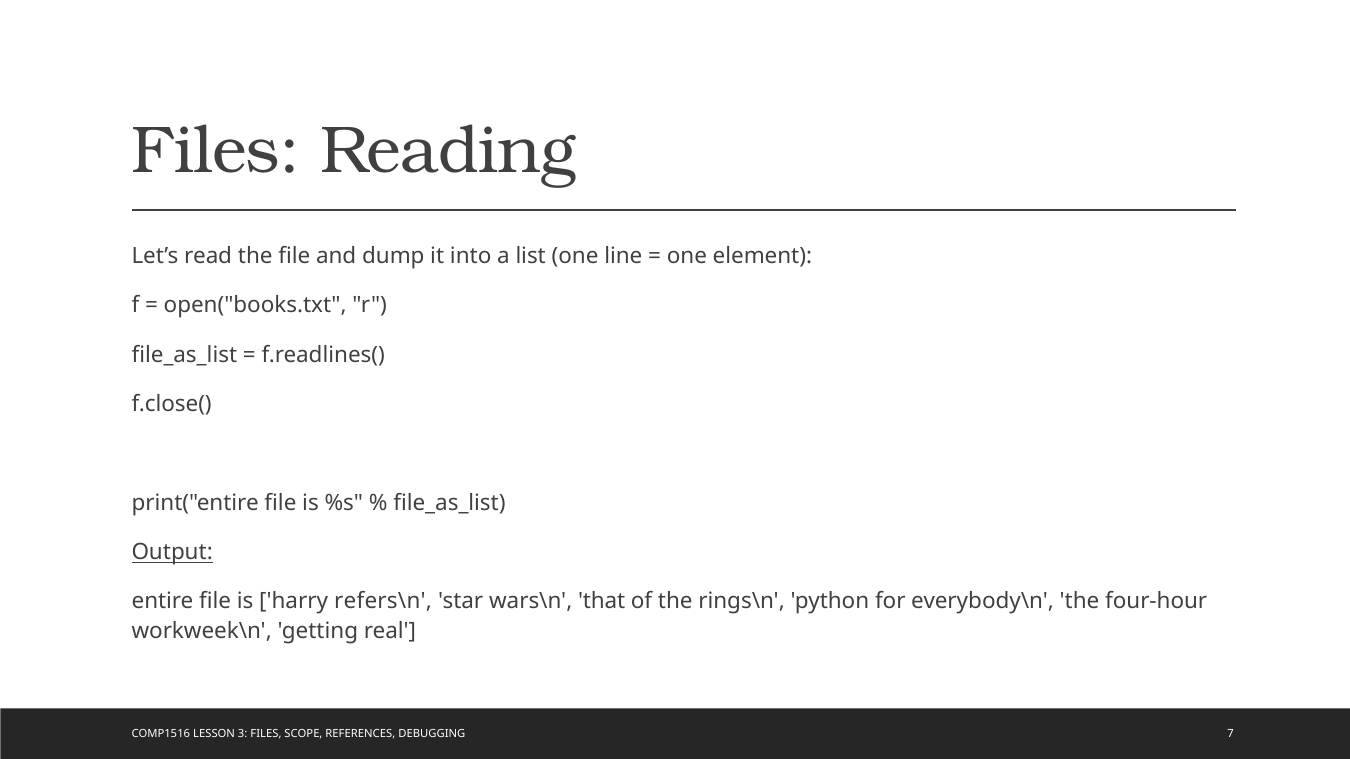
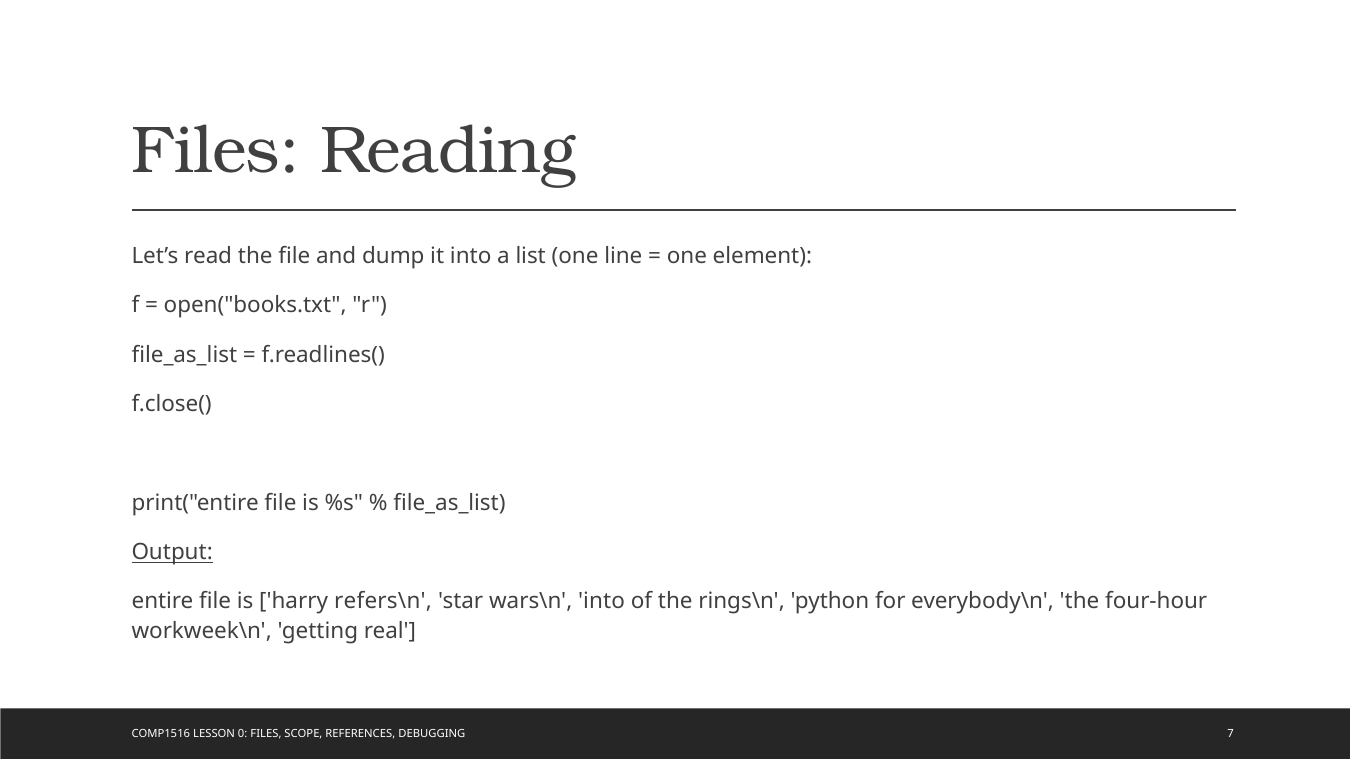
wars\n that: that -> into
3: 3 -> 0
